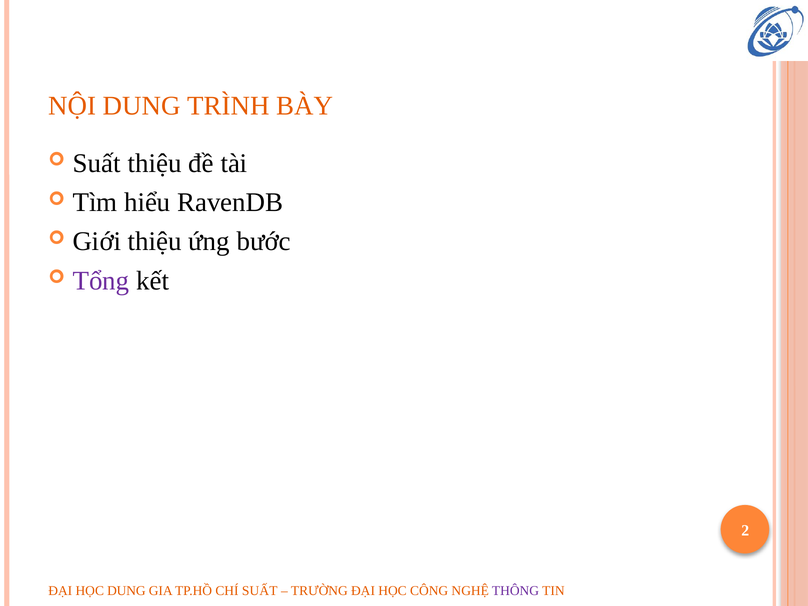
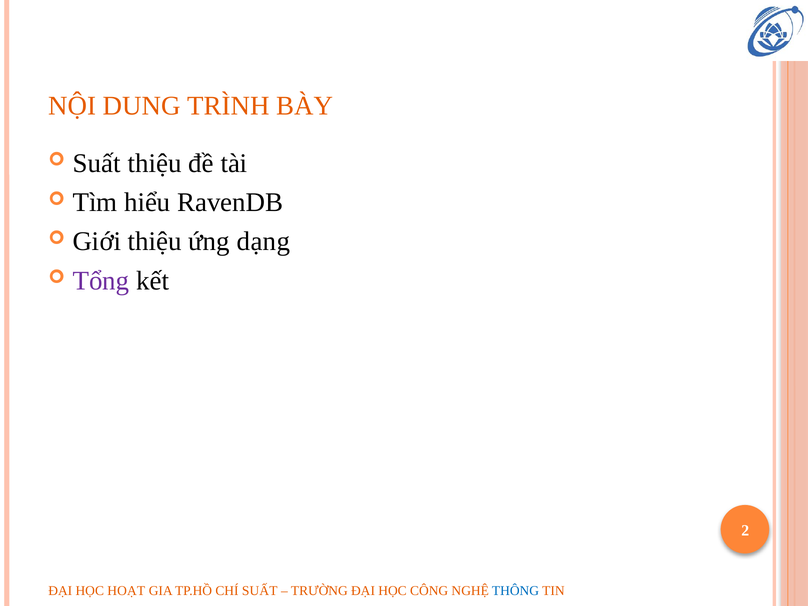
bước: bước -> dạng
HỌC DUNG: DUNG -> HOẠT
THÔNG colour: purple -> blue
